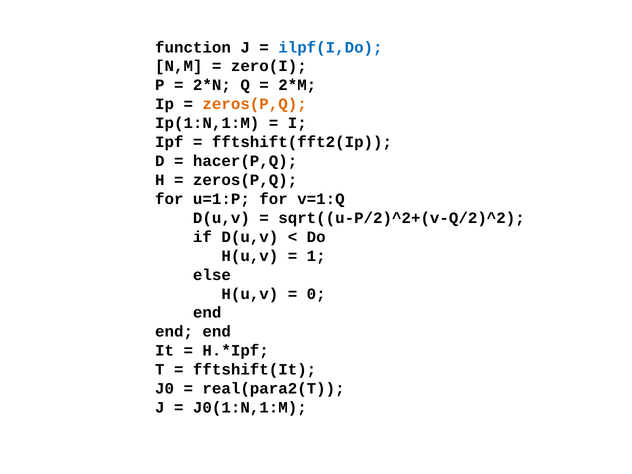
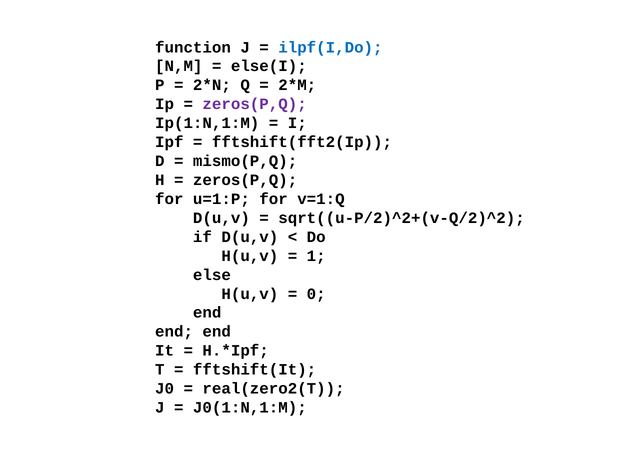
zero(I: zero(I -> else(I
zeros(P,Q at (255, 104) colour: orange -> purple
hacer(P,Q: hacer(P,Q -> mismo(P,Q
real(para2(T: real(para2(T -> real(zero2(T
